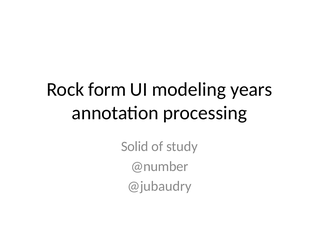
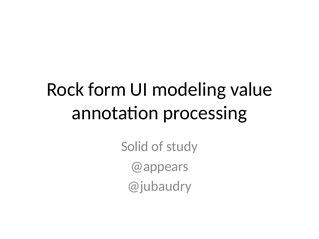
years: years -> value
@number: @number -> @appears
